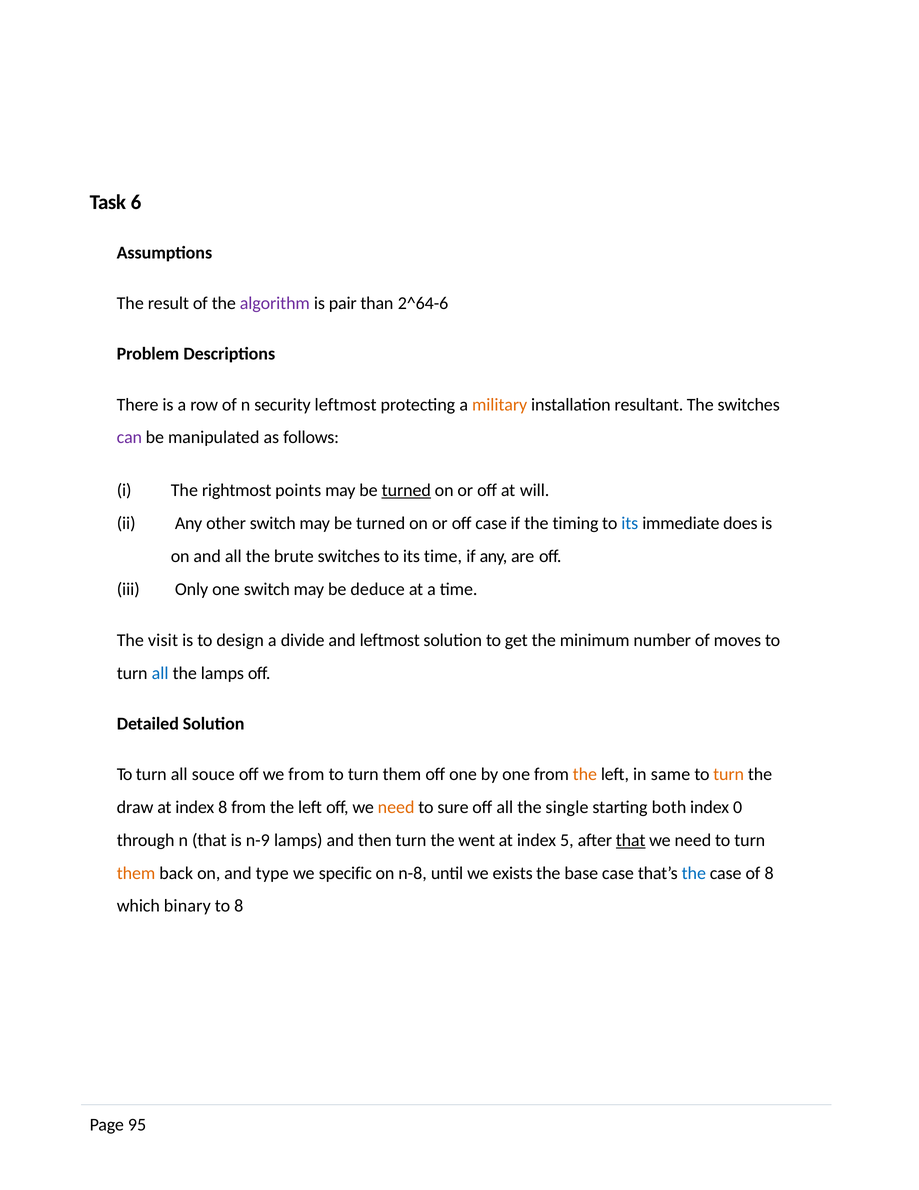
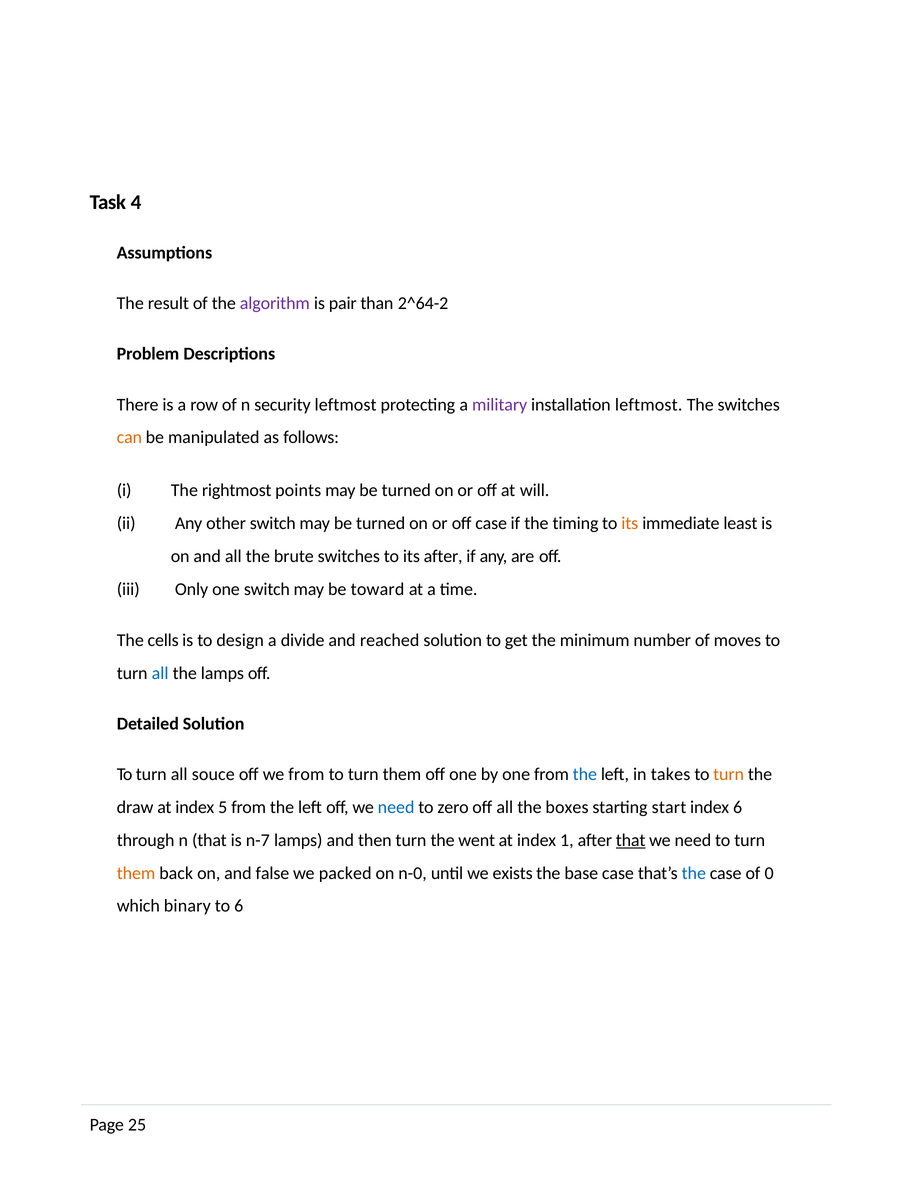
6: 6 -> 4
2^64-6: 2^64-6 -> 2^64-2
military colour: orange -> purple
installation resultant: resultant -> leftmost
can colour: purple -> orange
turned at (406, 490) underline: present -> none
its at (630, 523) colour: blue -> orange
does: does -> least
its time: time -> after
deduce: deduce -> toward
visit: visit -> cells
and leftmost: leftmost -> reached
the at (585, 774) colour: orange -> blue
same: same -> takes
index 8: 8 -> 5
need at (396, 807) colour: orange -> blue
sure: sure -> zero
single: single -> boxes
both: both -> start
index 0: 0 -> 6
n-9: n-9 -> n-7
5: 5 -> 1
type: type -> false
specific: specific -> packed
n-8: n-8 -> n-0
of 8: 8 -> 0
to 8: 8 -> 6
95: 95 -> 25
